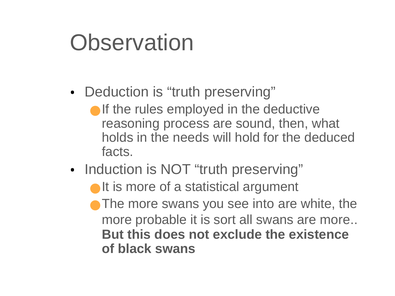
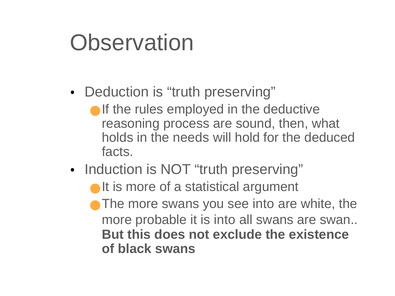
is sort: sort -> into
are more: more -> swan
